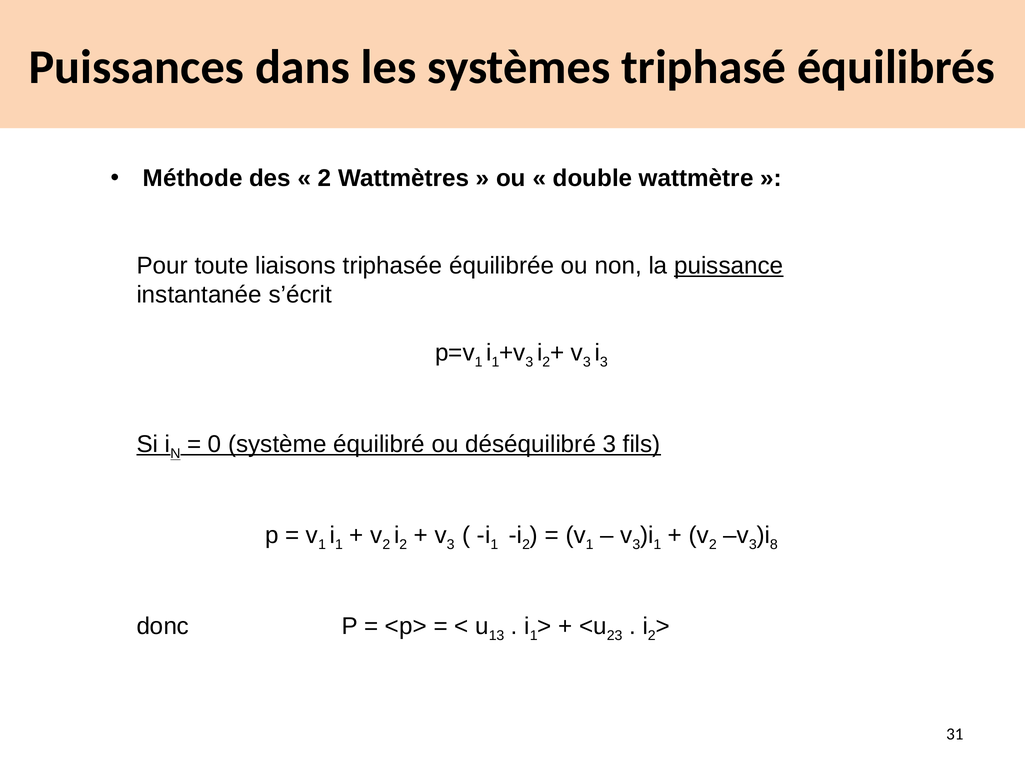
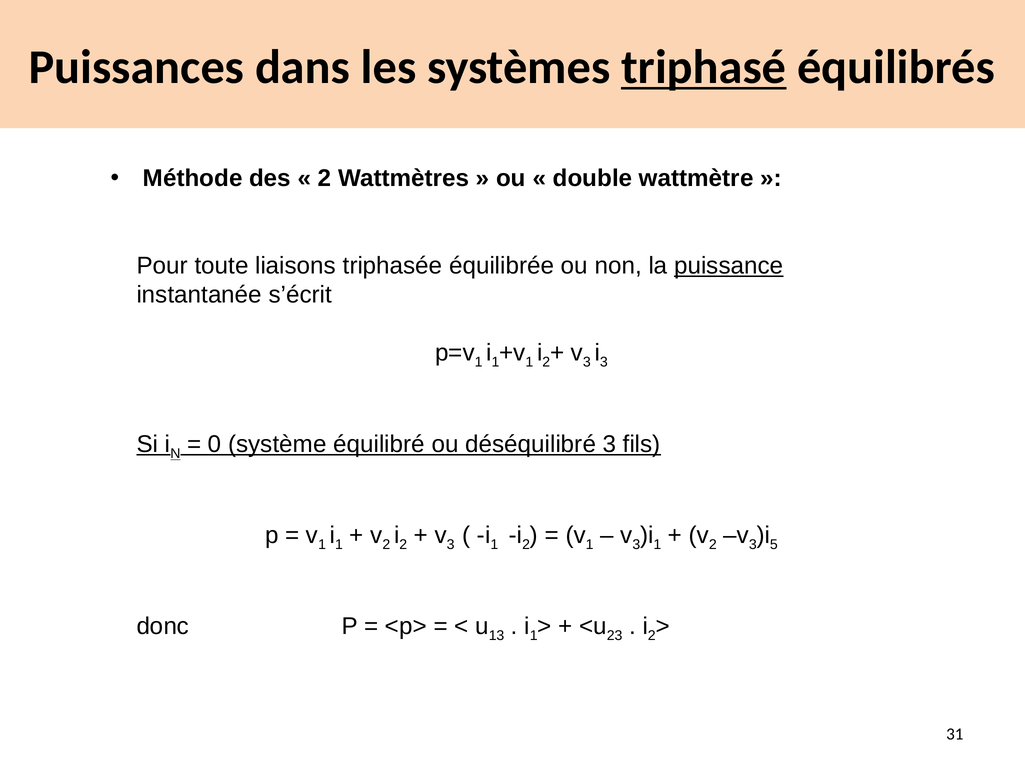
triphasé underline: none -> present
3 at (529, 362): 3 -> 1
8: 8 -> 5
